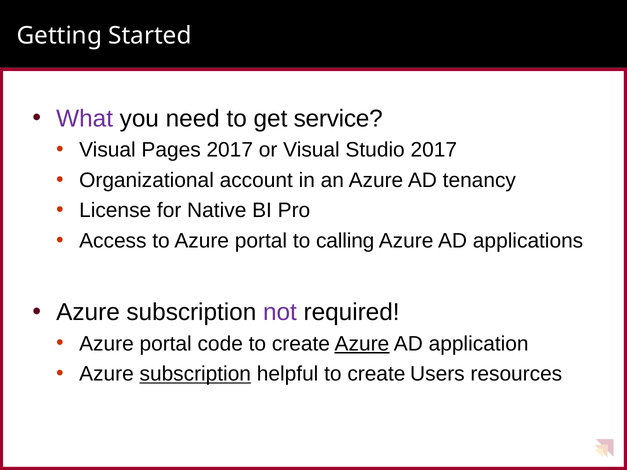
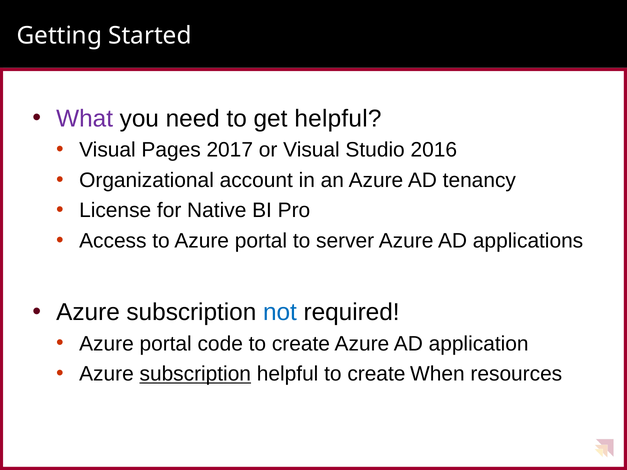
get service: service -> helpful
Studio 2017: 2017 -> 2016
calling: calling -> server
not colour: purple -> blue
Azure at (362, 344) underline: present -> none
Users: Users -> When
